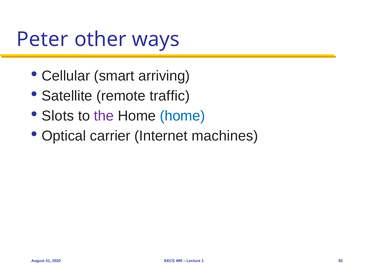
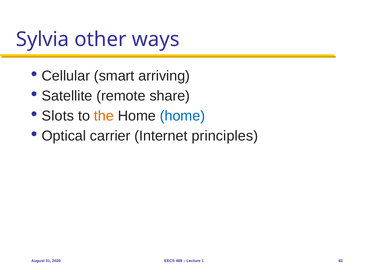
Peter: Peter -> Sylvia
traffic: traffic -> share
the colour: purple -> orange
machines: machines -> principles
